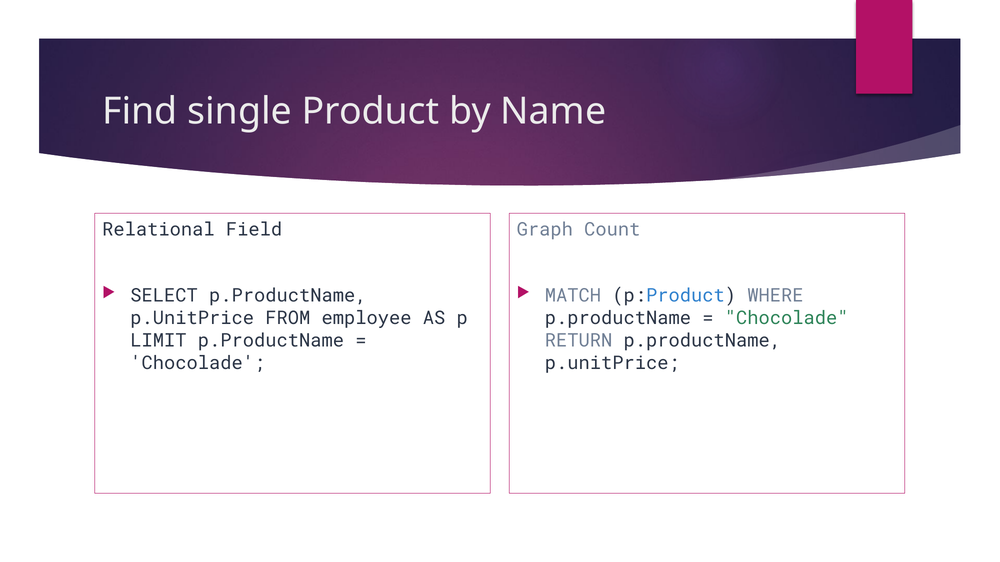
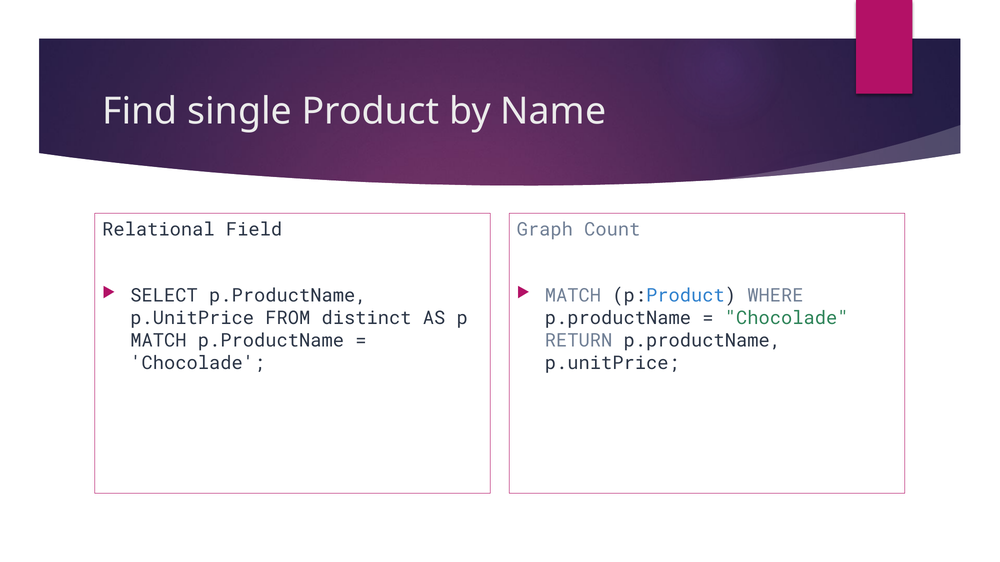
employee: employee -> distinct
LIMIT at (158, 341): LIMIT -> MATCH
